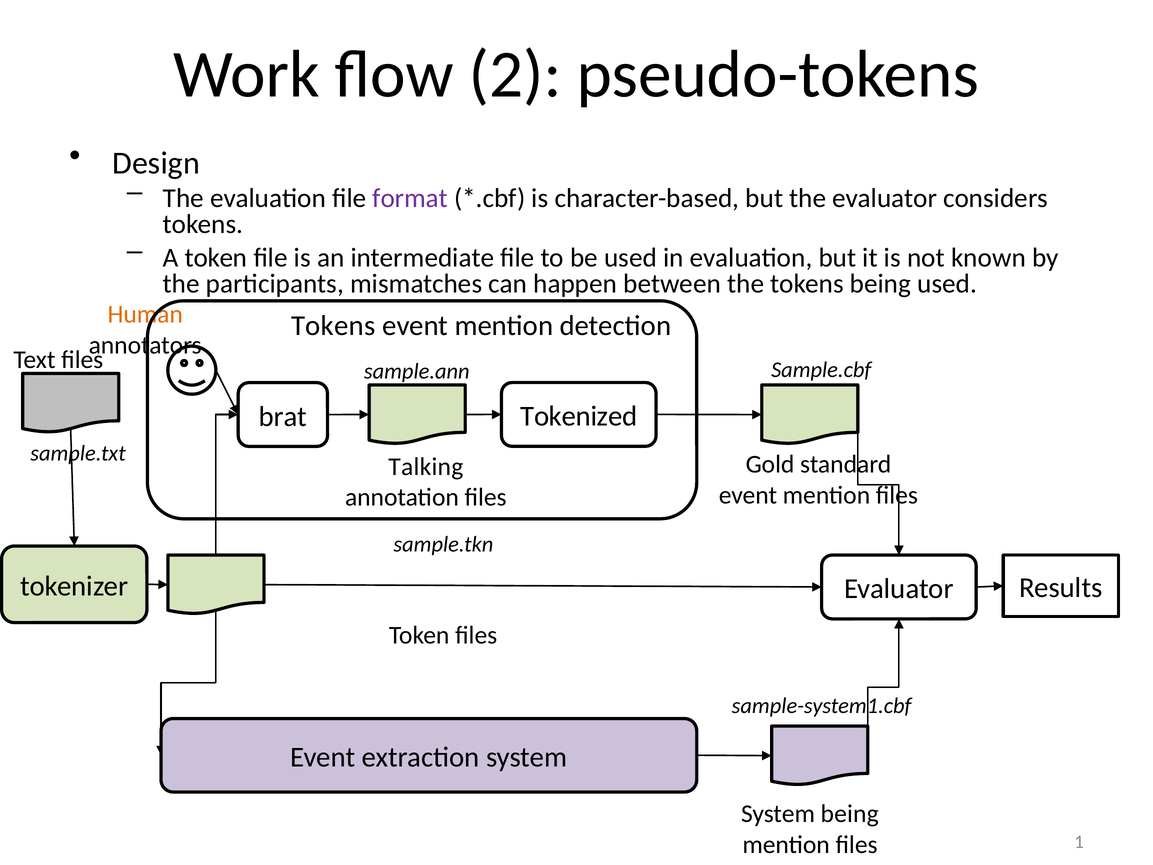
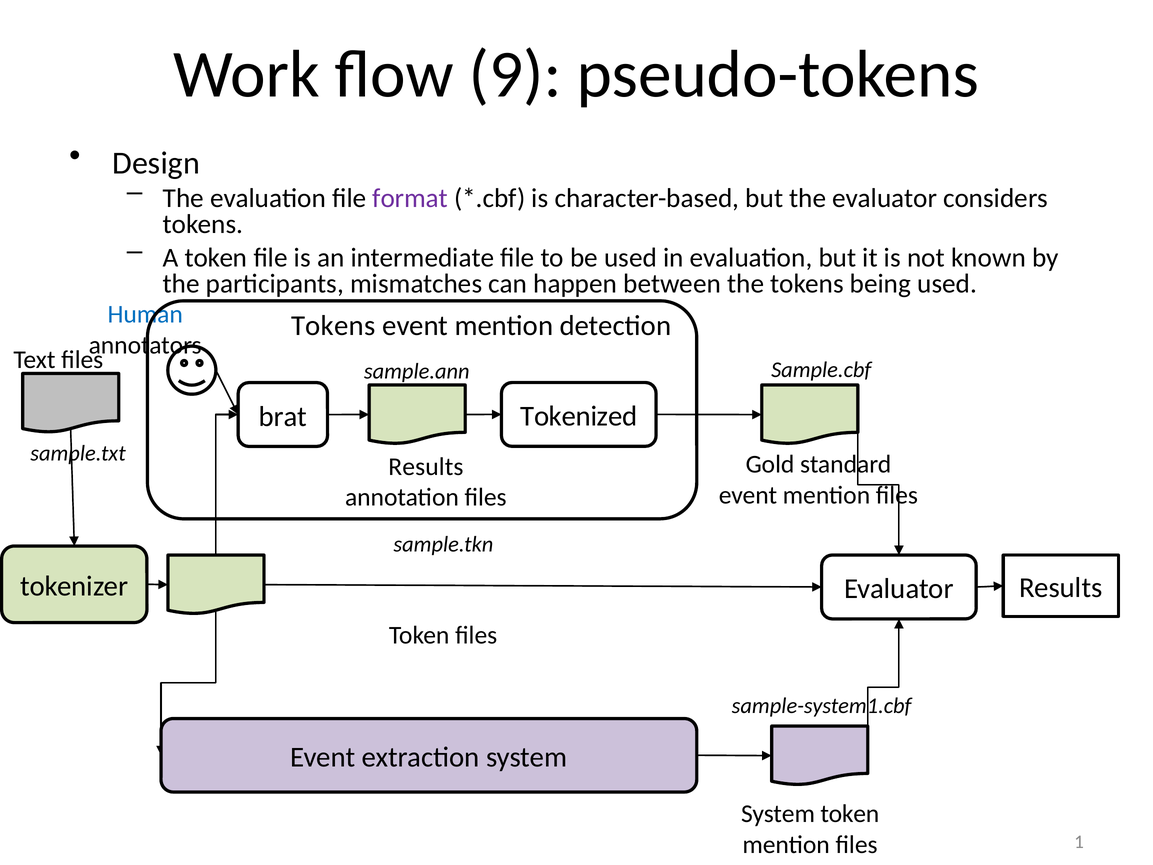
2: 2 -> 9
Human colour: orange -> blue
Talking at (426, 467): Talking -> Results
System being: being -> token
